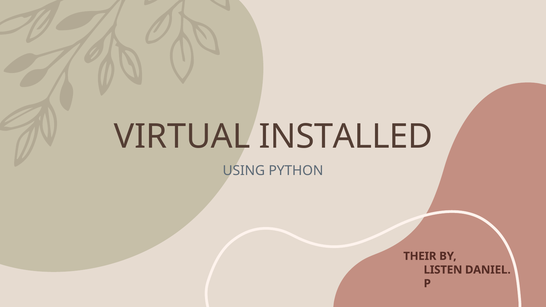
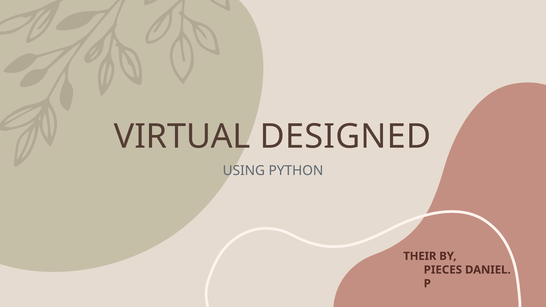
INSTALLED: INSTALLED -> DESIGNED
LISTEN: LISTEN -> PIECES
